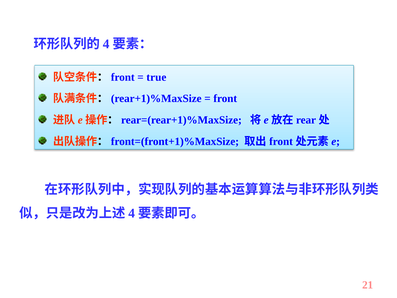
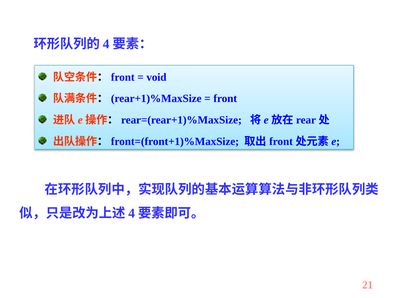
true: true -> void
